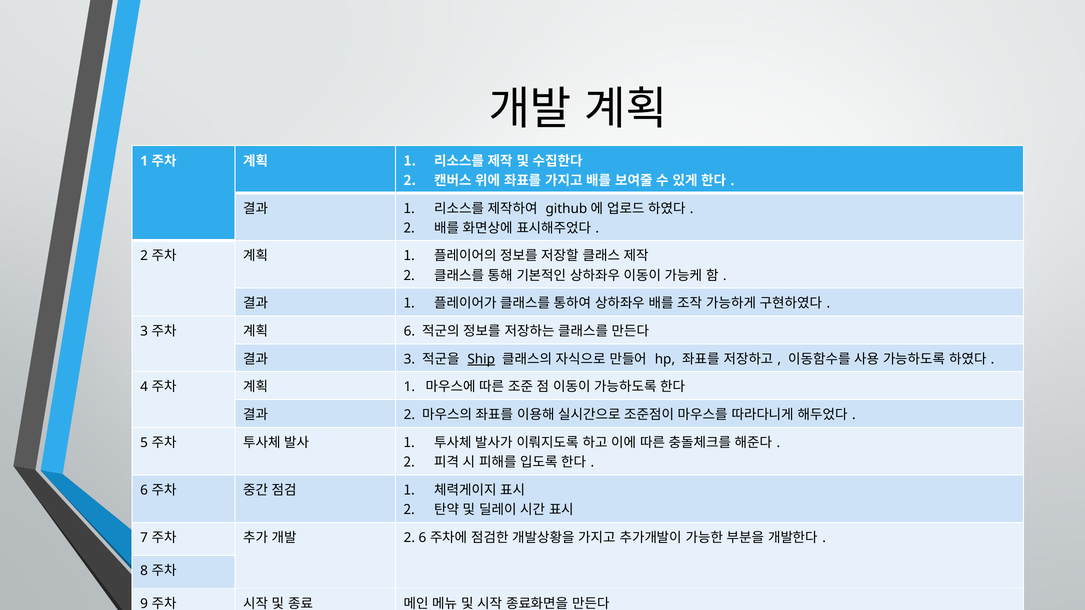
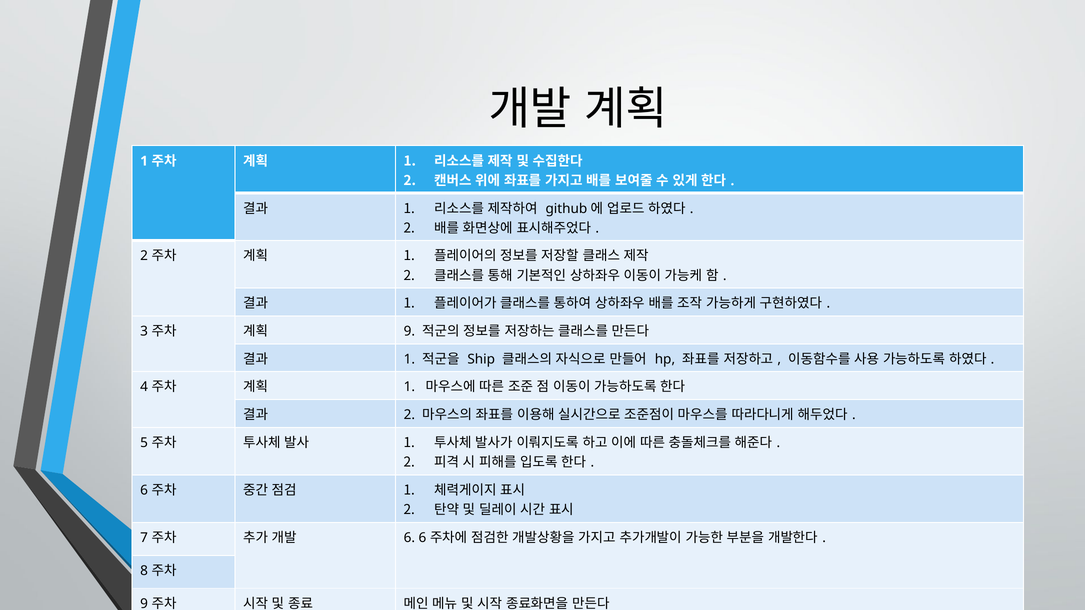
6 at (409, 332): 6 -> 9
3 at (409, 359): 3 -> 1
Ship underline: present -> none
2 at (409, 538): 2 -> 6
